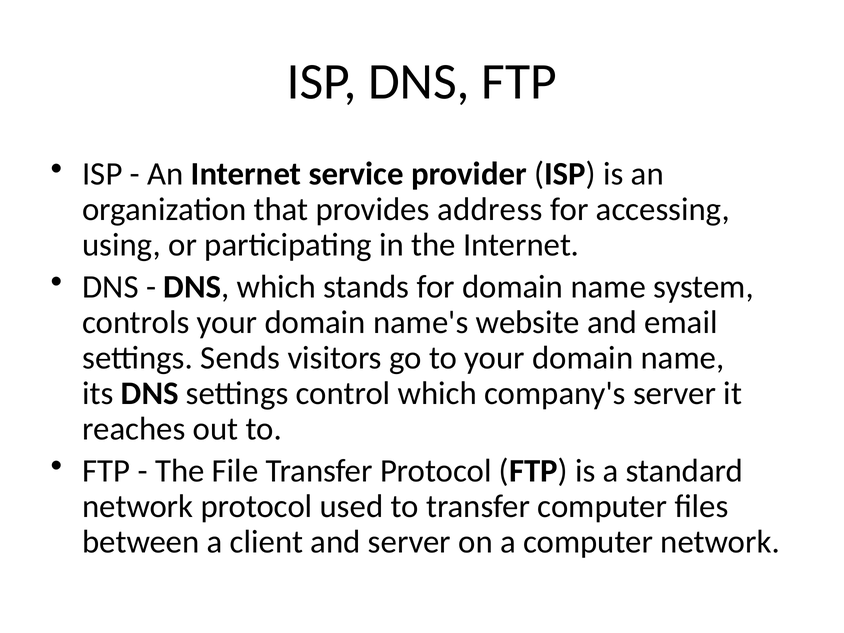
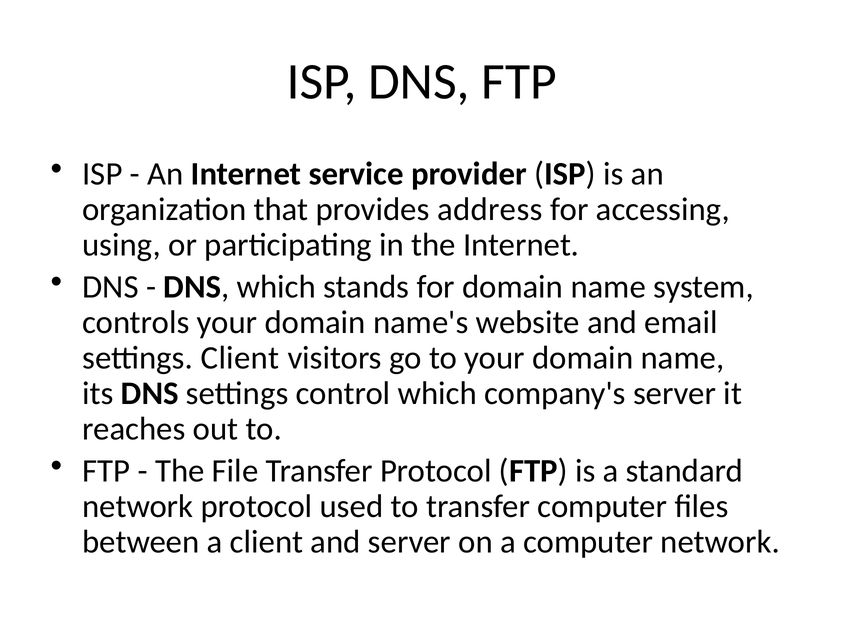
settings Sends: Sends -> Client
